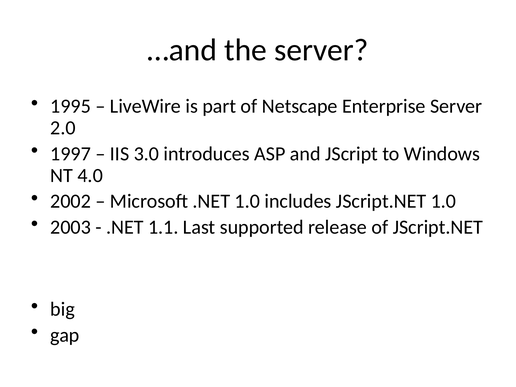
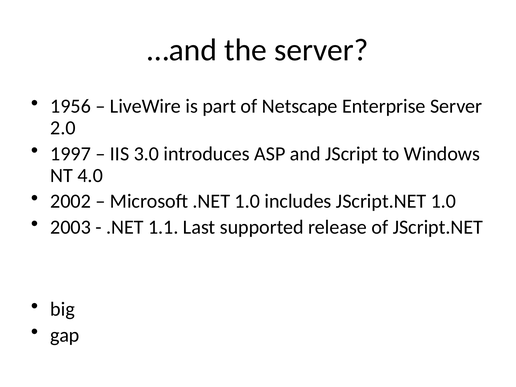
1995: 1995 -> 1956
